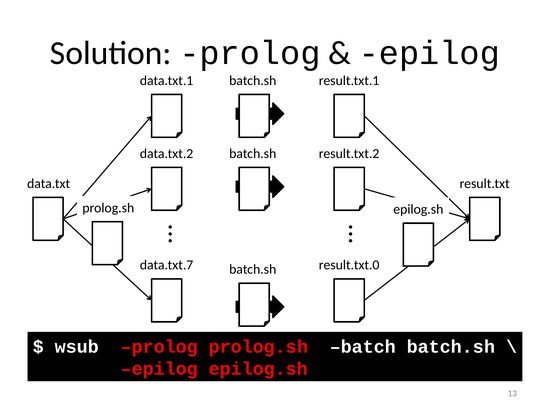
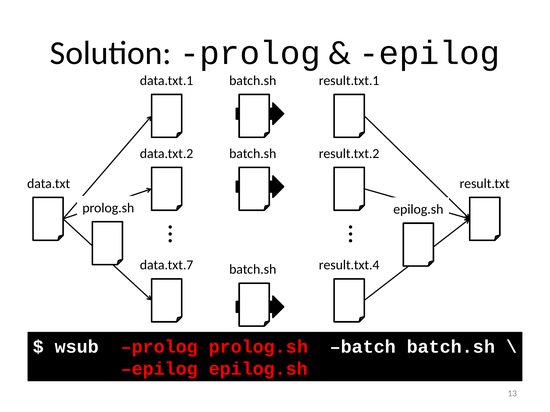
result.txt.0: result.txt.0 -> result.txt.4
